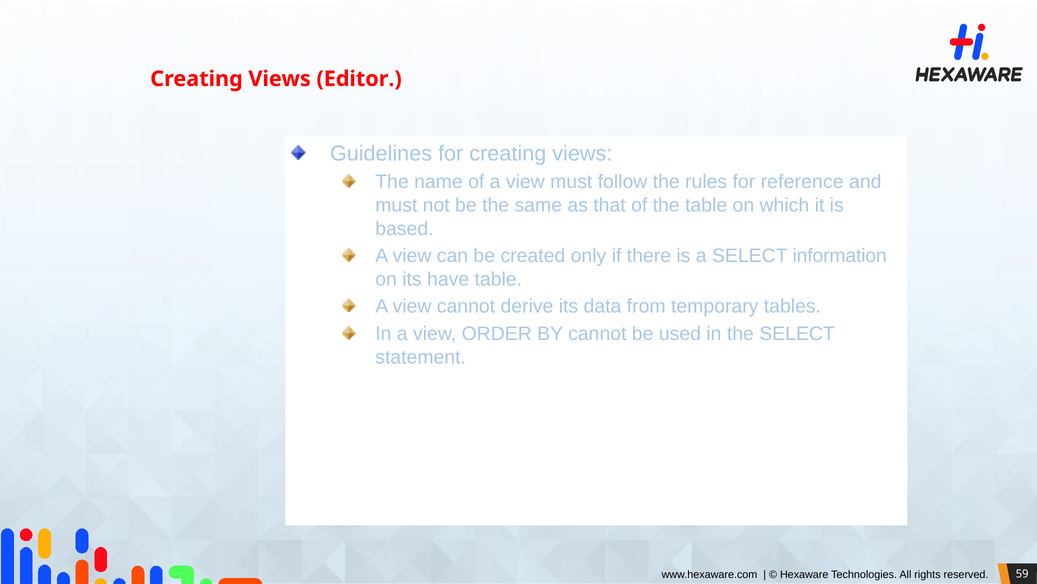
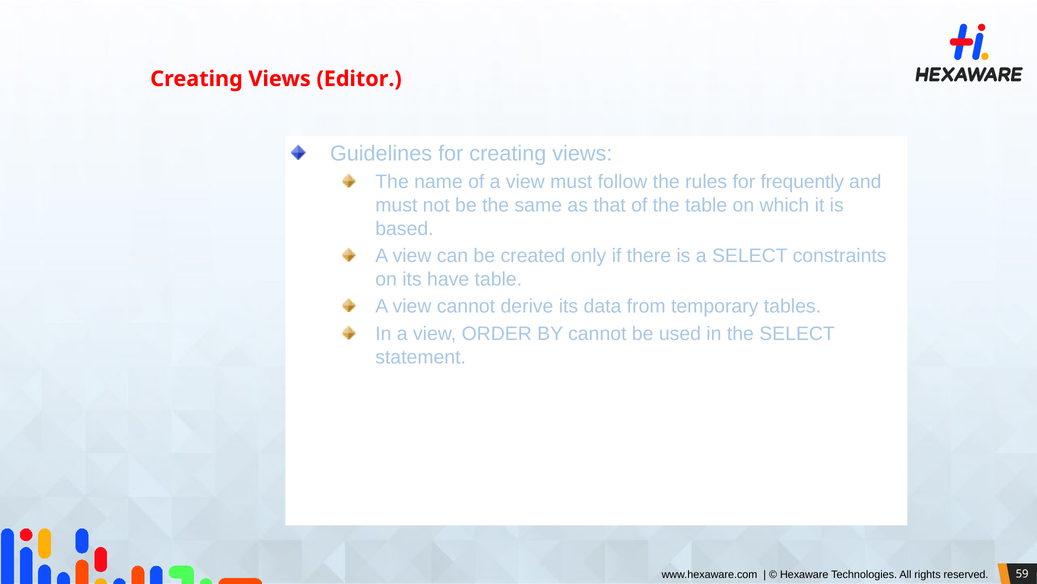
reference: reference -> frequently
information: information -> constraints
